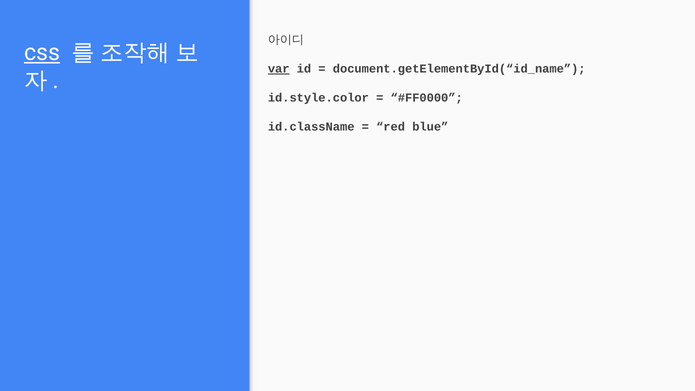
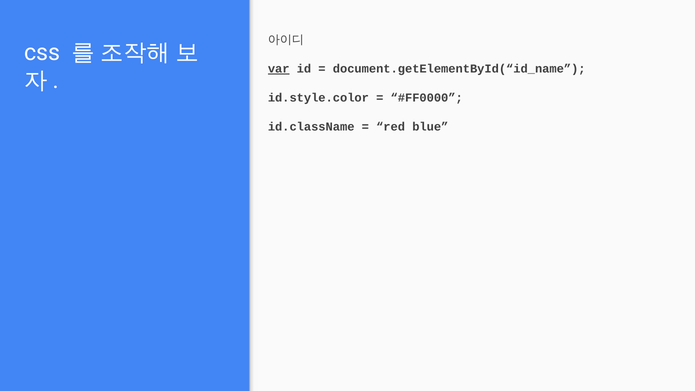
css underline: present -> none
